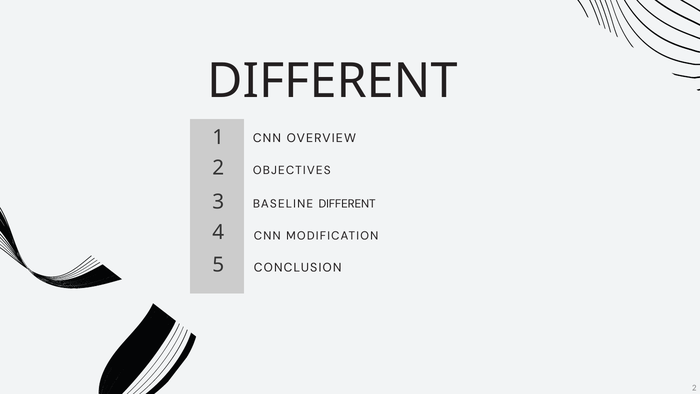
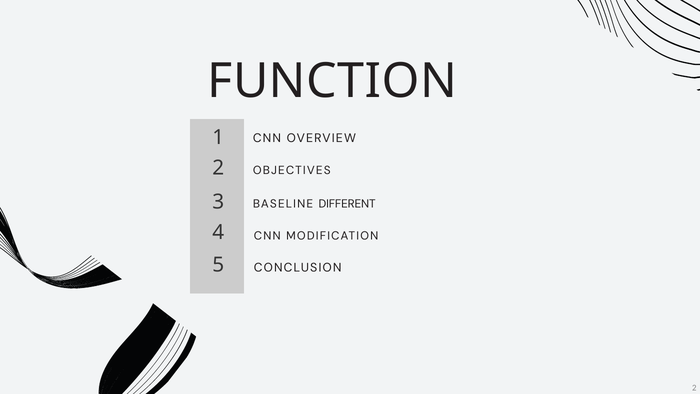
DIFFERENT at (332, 81): DIFFERENT -> FUNCTION
